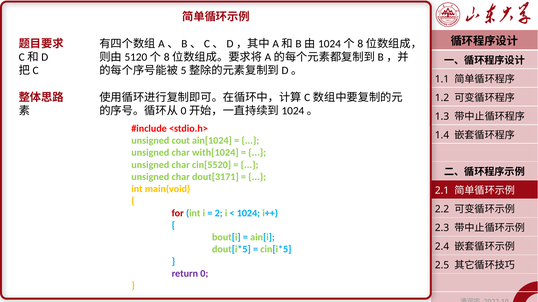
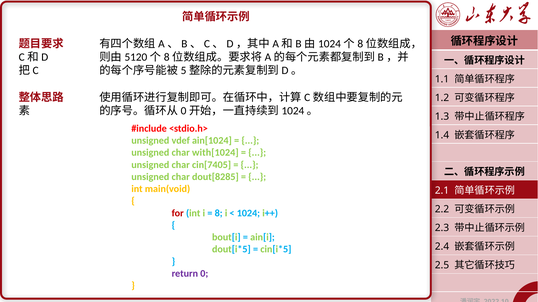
cout: cout -> vdef
cin[5520: cin[5520 -> cin[7405
dout[3171: dout[3171 -> dout[8285
2: 2 -> 8
